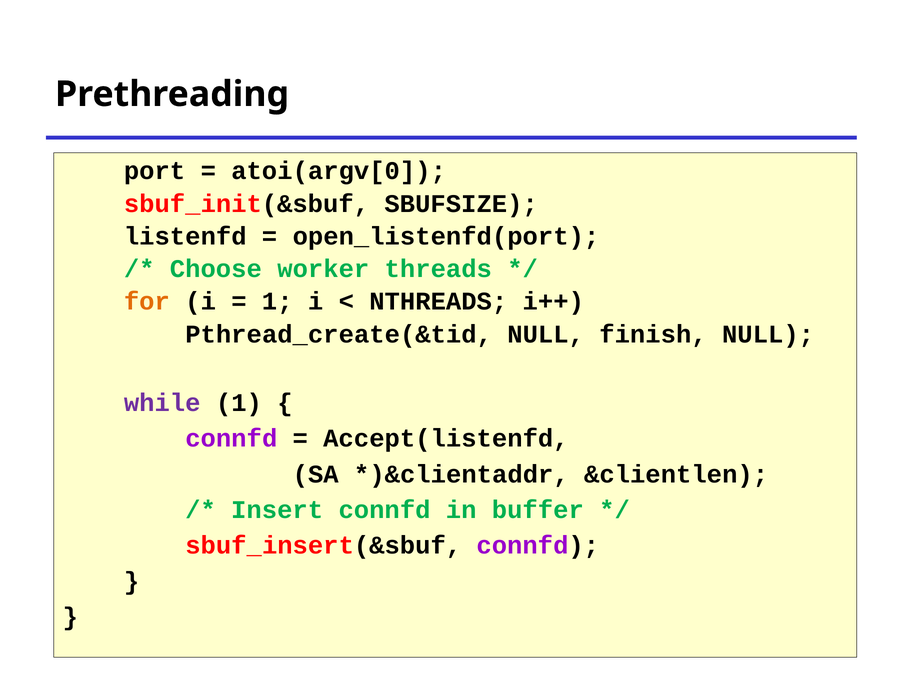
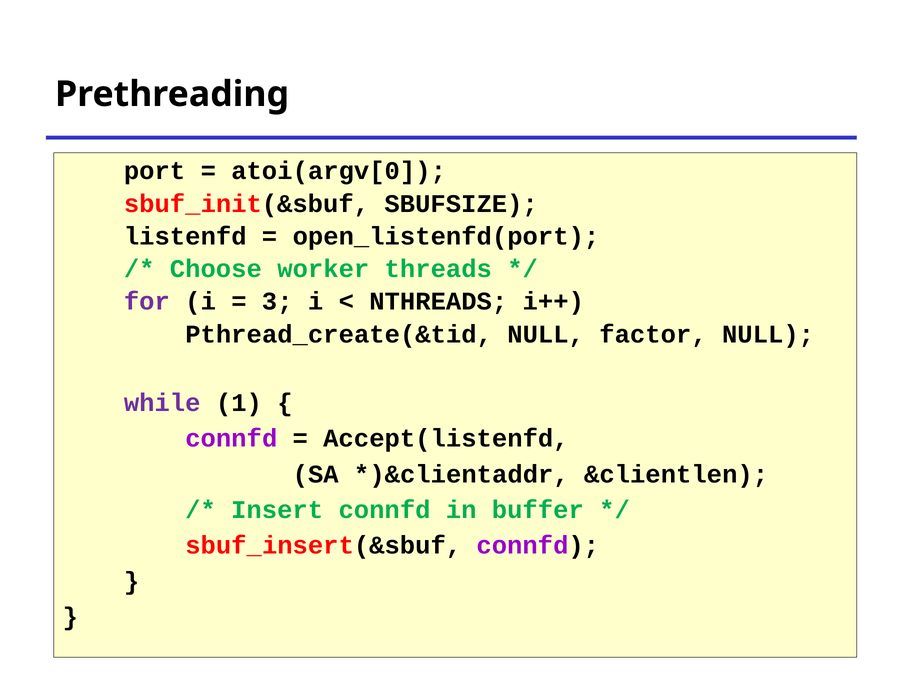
for colour: orange -> purple
1 at (277, 302): 1 -> 3
finish: finish -> factor
